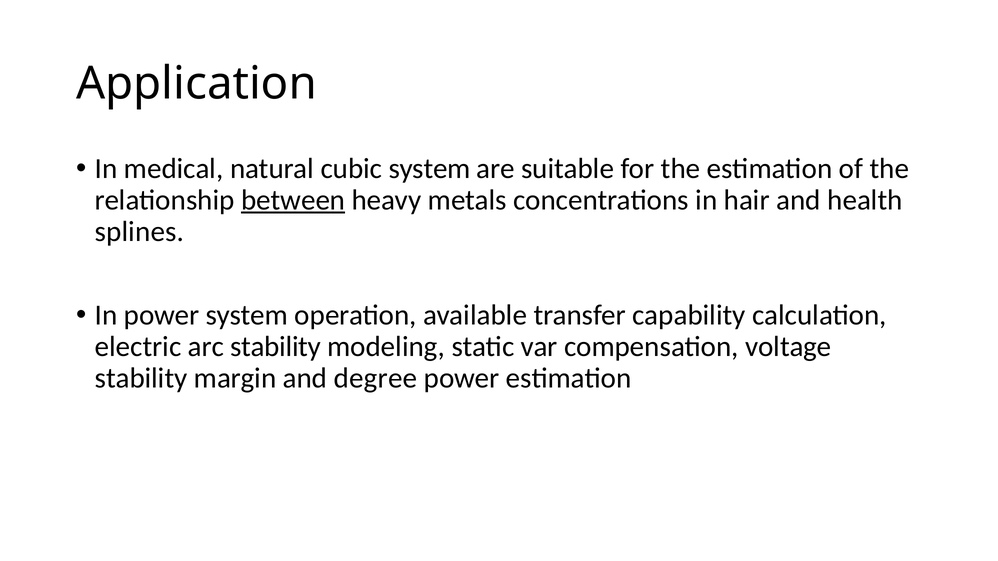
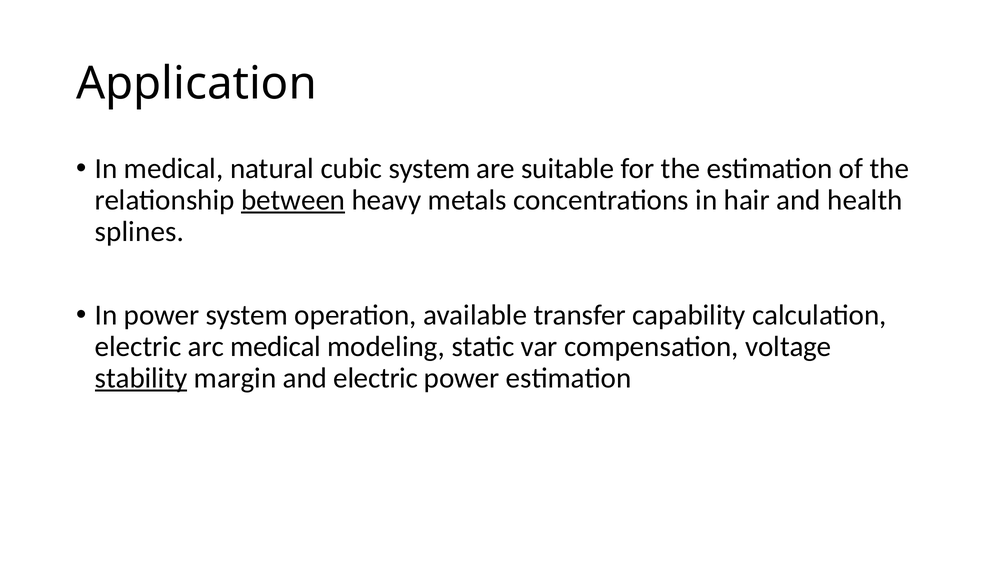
arc stability: stability -> medical
stability at (141, 378) underline: none -> present
and degree: degree -> electric
